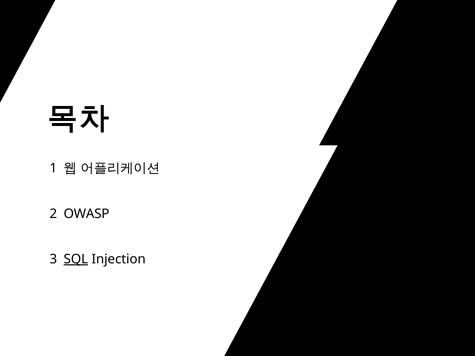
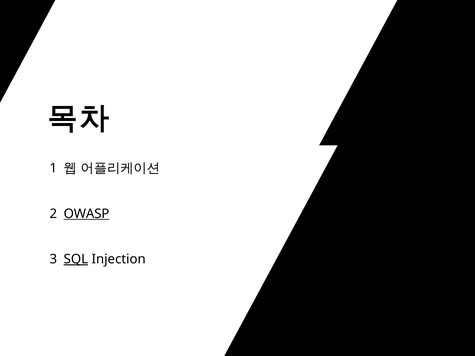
OWASP underline: none -> present
